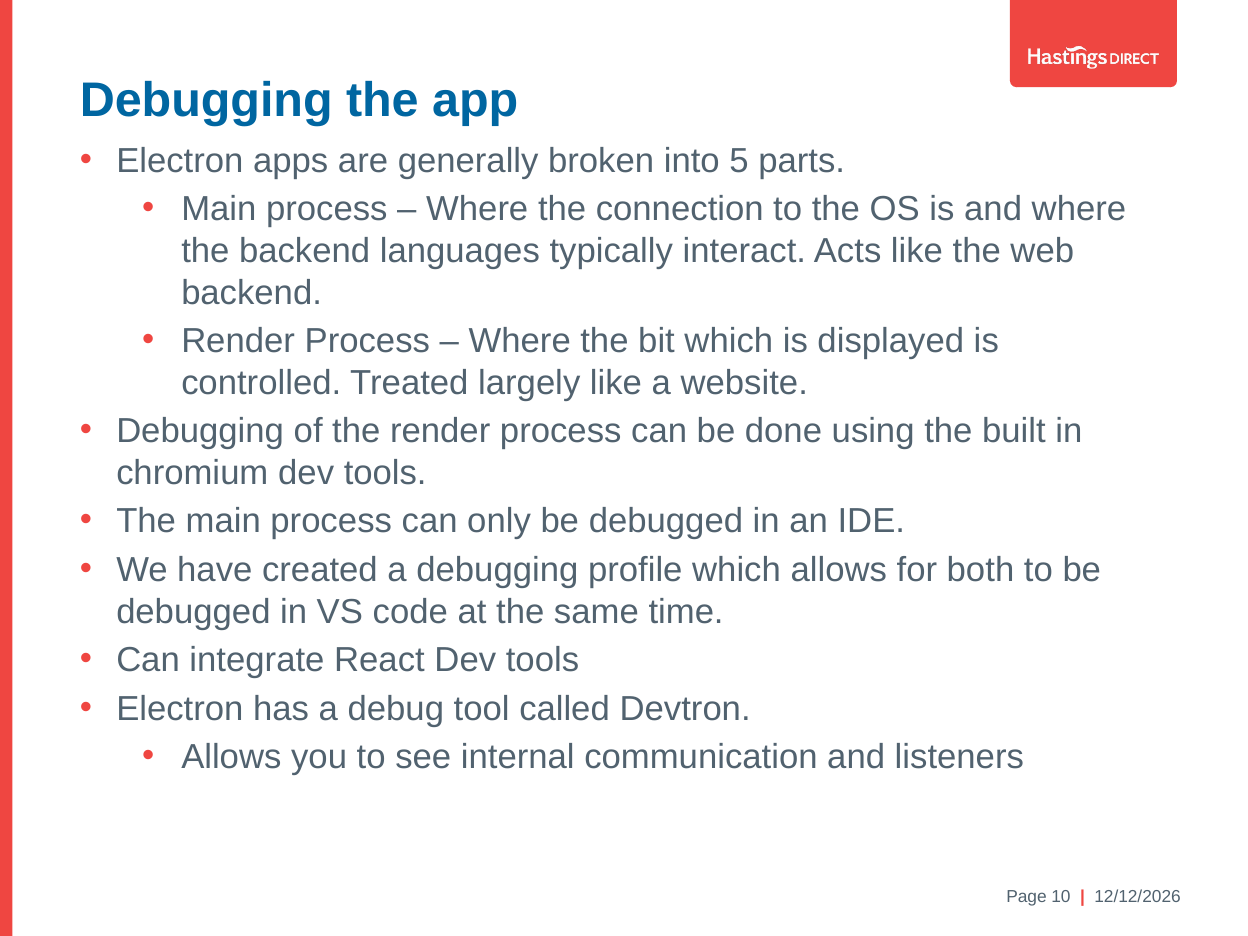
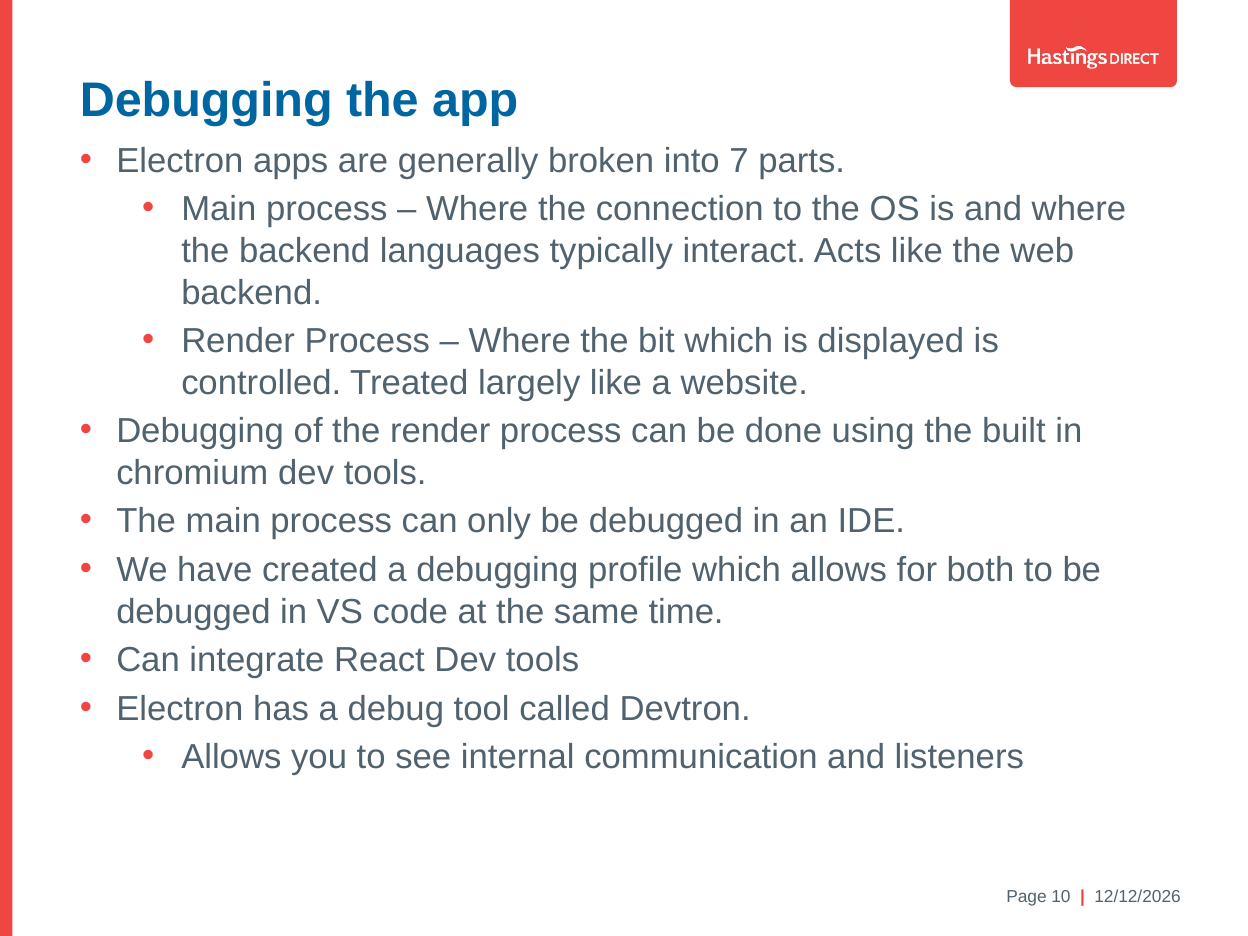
5: 5 -> 7
